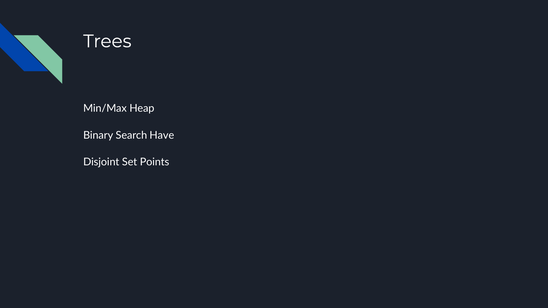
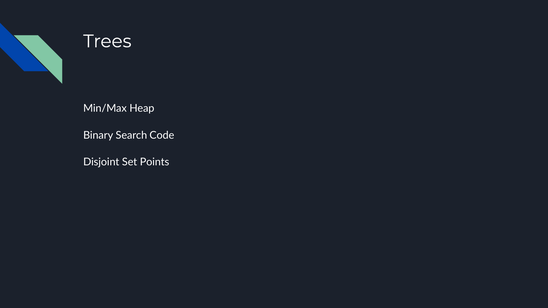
Have: Have -> Code
